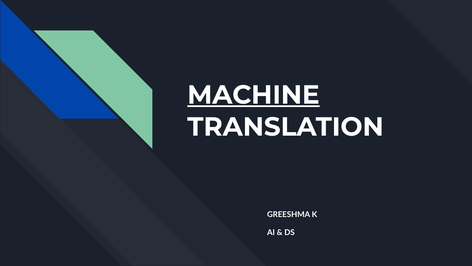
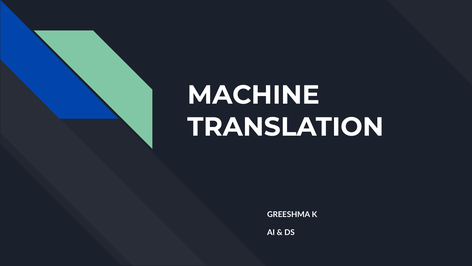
MACHINE underline: present -> none
